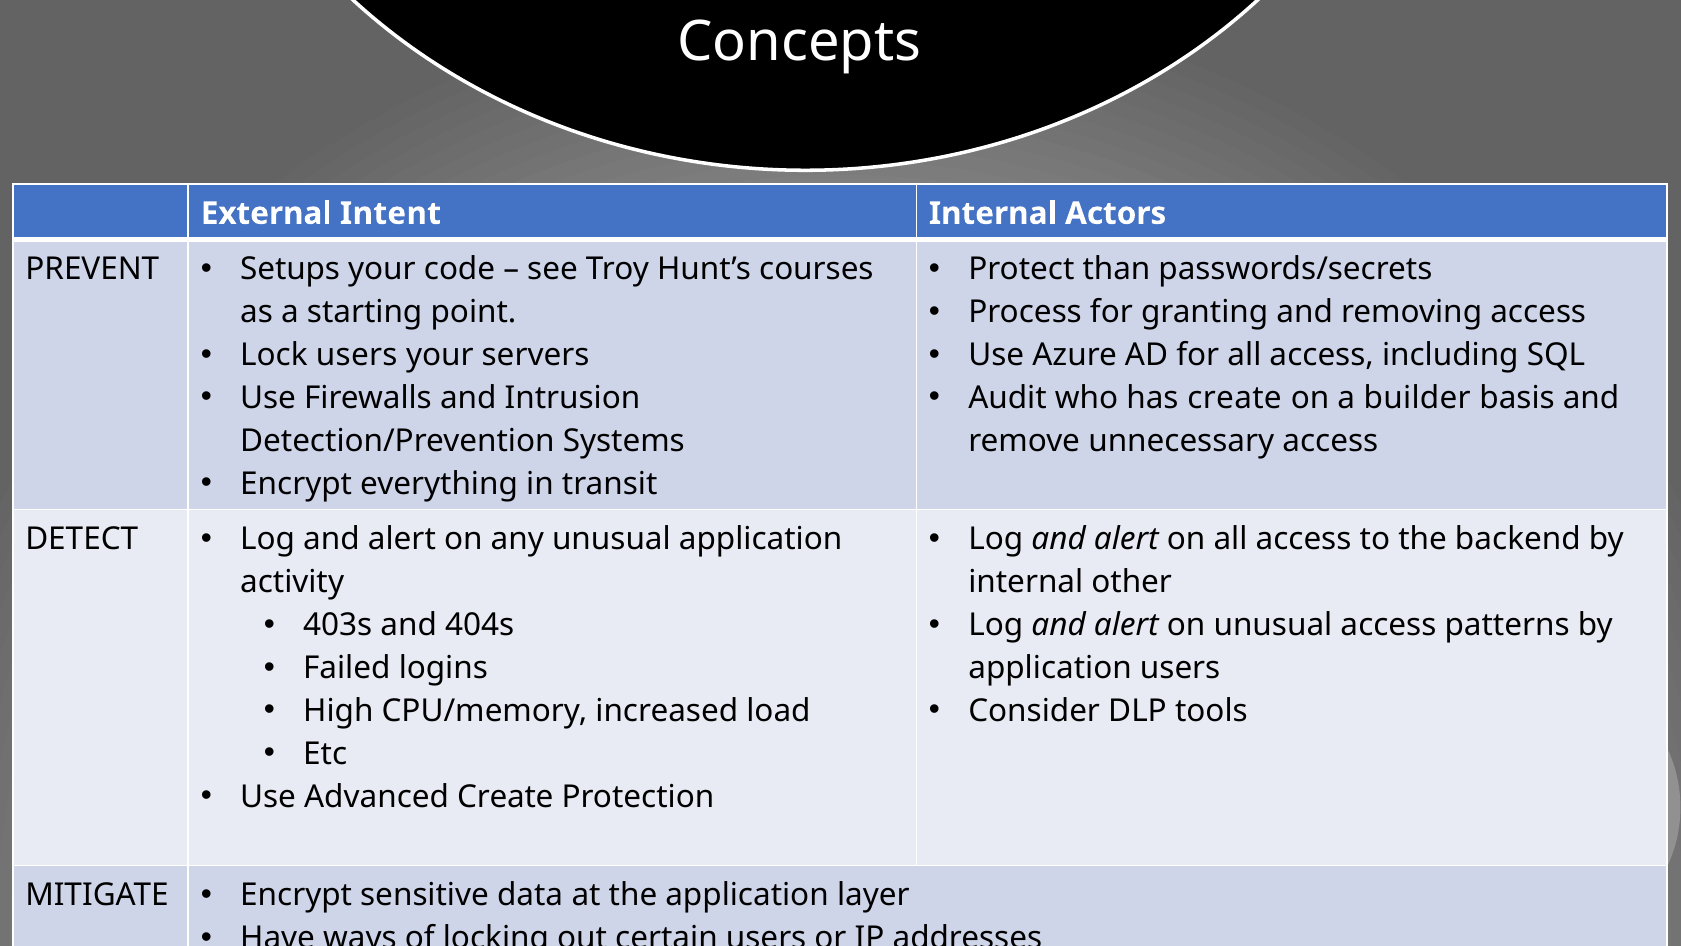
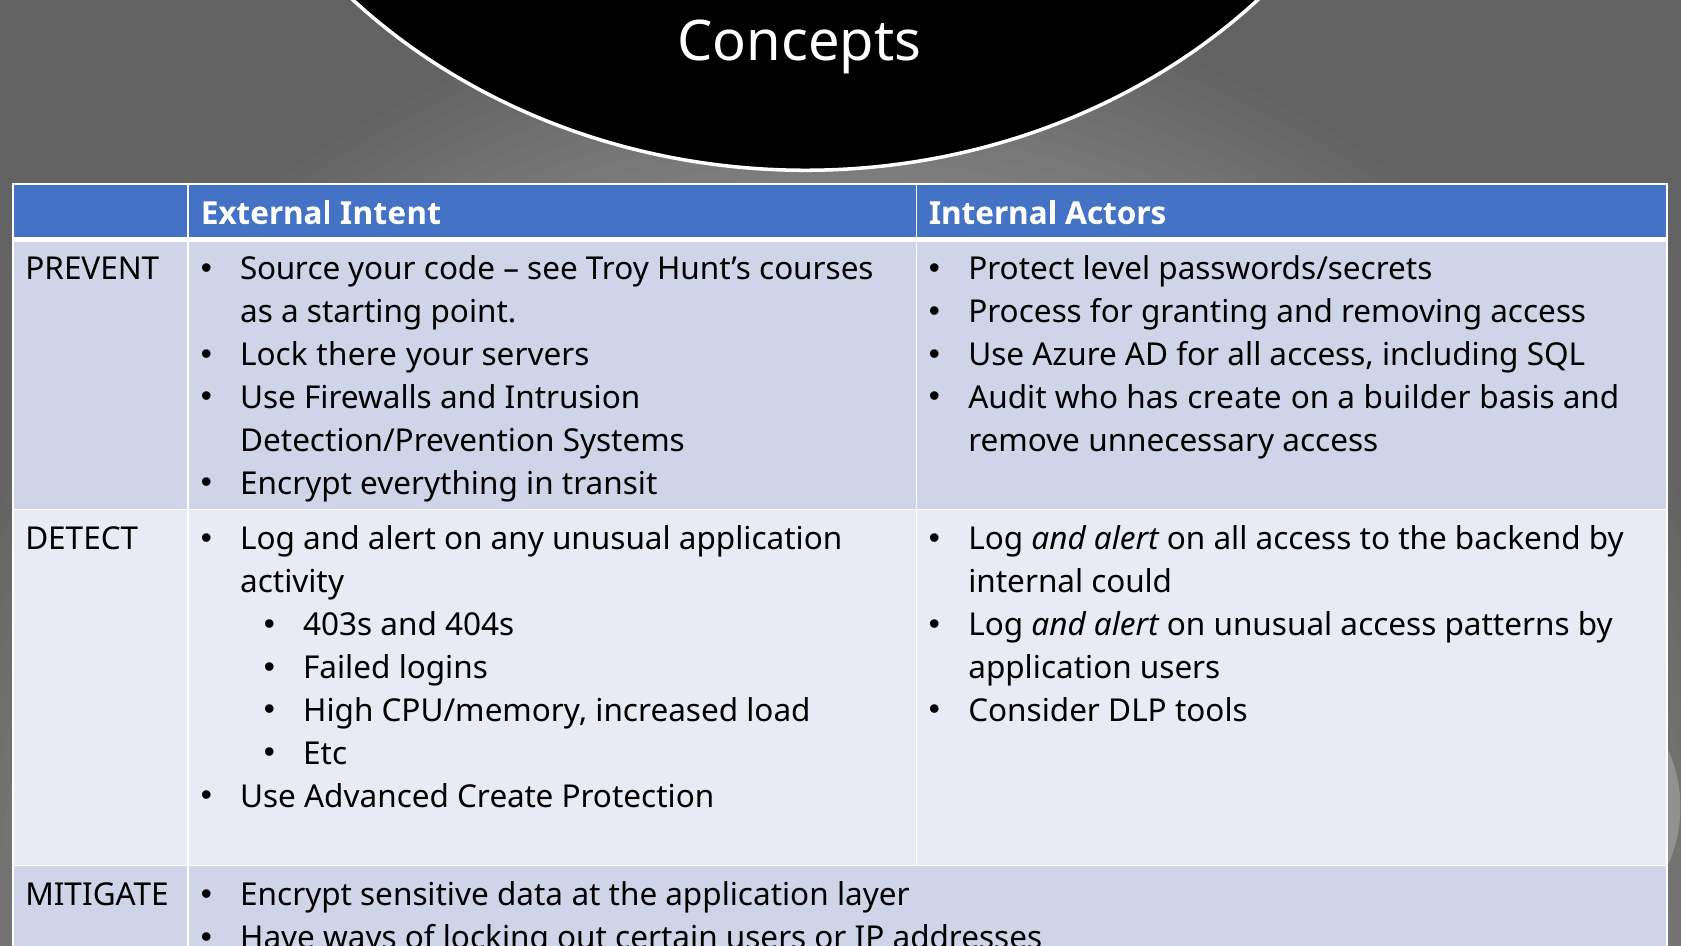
than: than -> level
Setups: Setups -> Source
Lock users: users -> there
other: other -> could
